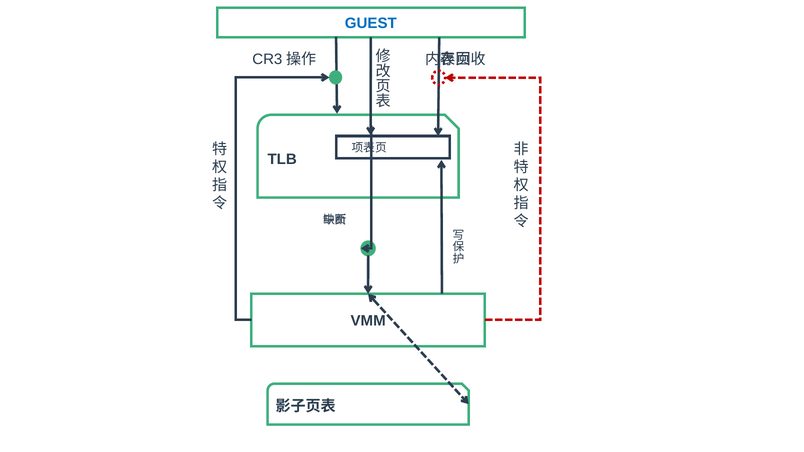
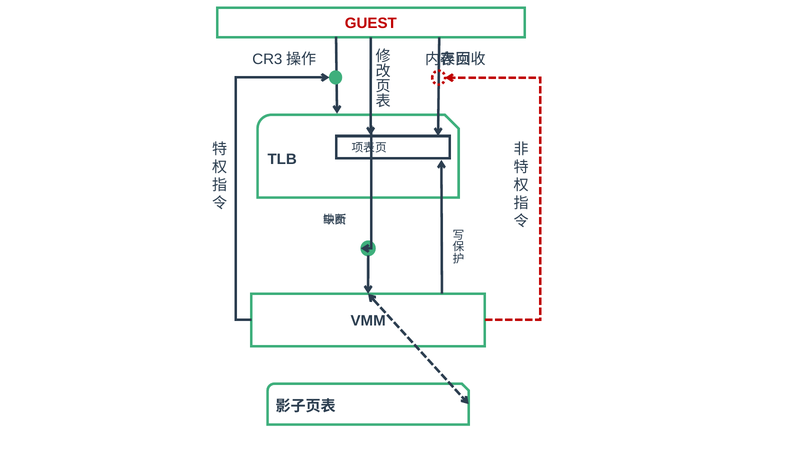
GUEST colour: blue -> red
